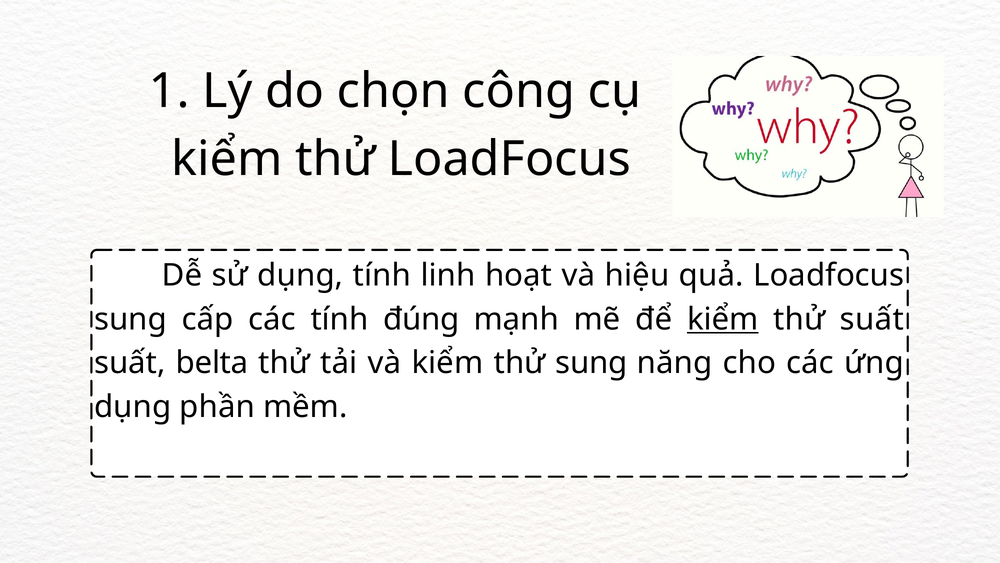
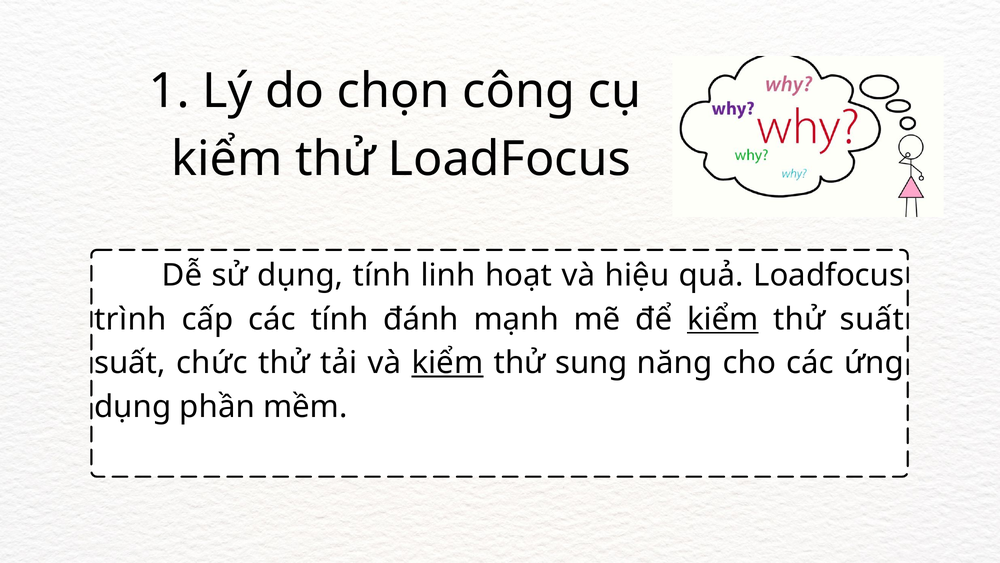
sung at (131, 319): sung -> trình
đúng: đúng -> đánh
belta: belta -> chức
kiểm at (448, 363) underline: none -> present
